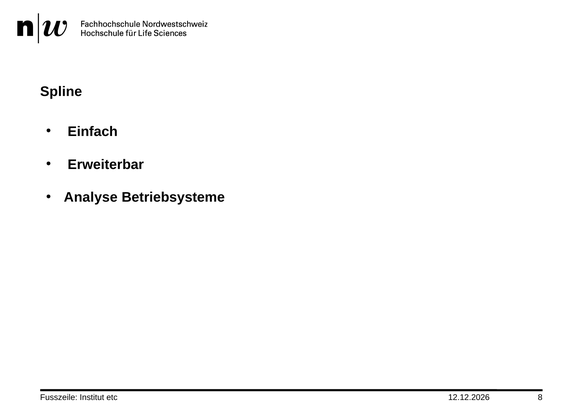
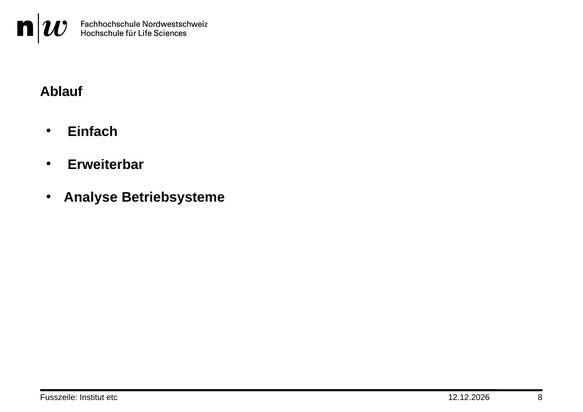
Spline: Spline -> Ablauf
